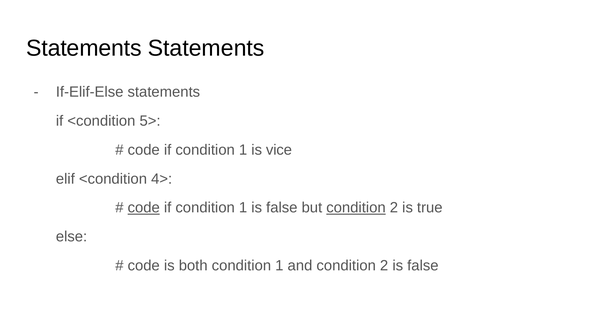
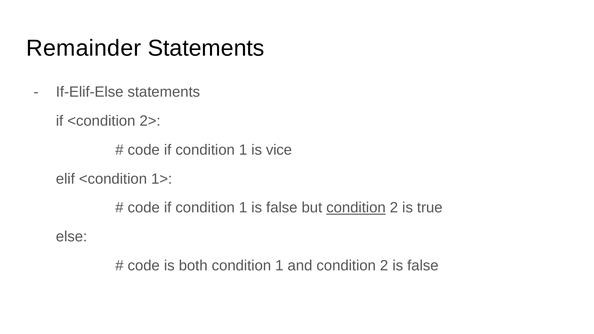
Statements at (84, 48): Statements -> Remainder
5>: 5> -> 2>
4>: 4> -> 1>
code at (144, 208) underline: present -> none
